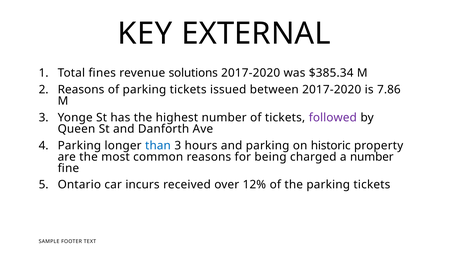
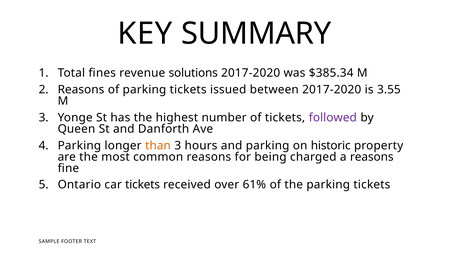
EXTERNAL: EXTERNAL -> SUMMARY
7.86: 7.86 -> 3.55
than colour: blue -> orange
a number: number -> reasons
car incurs: incurs -> tickets
12%: 12% -> 61%
